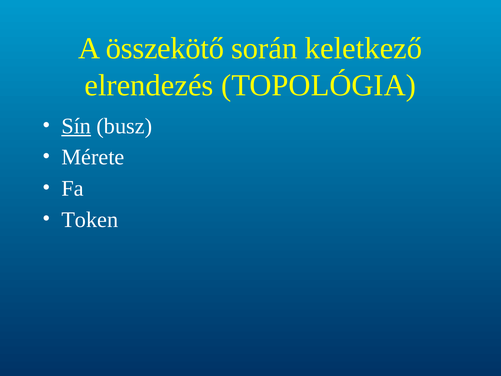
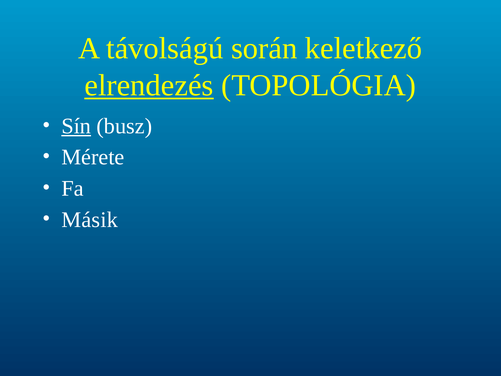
összekötő: összekötő -> távolságú
elrendezés underline: none -> present
Token: Token -> Másik
